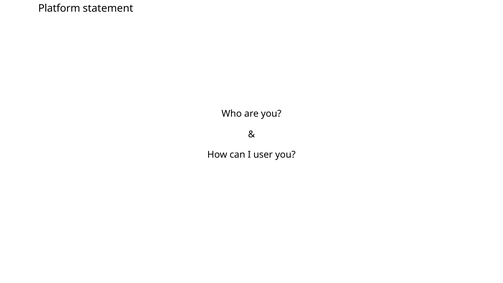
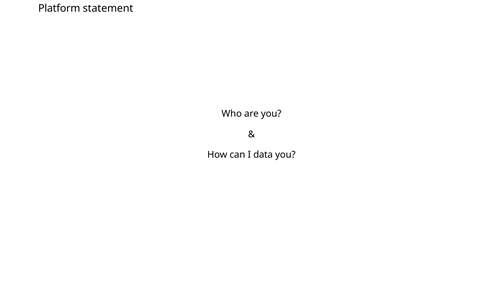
user: user -> data
